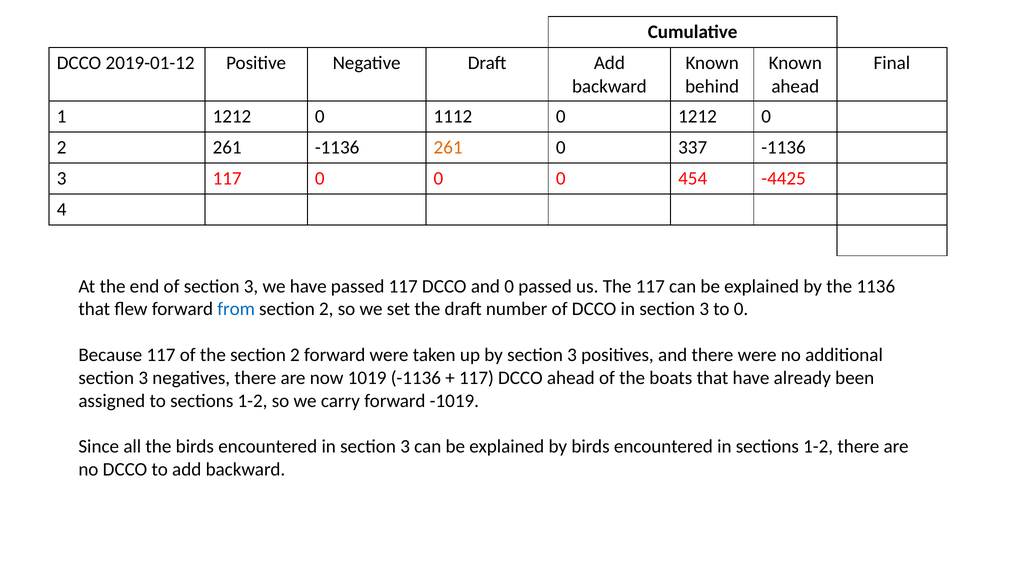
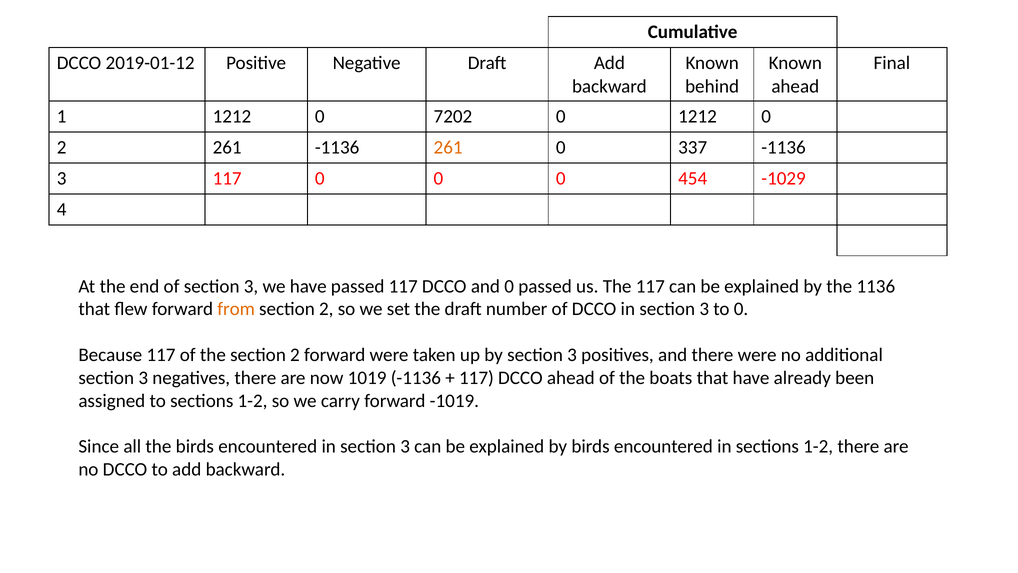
1112: 1112 -> 7202
-4425: -4425 -> -1029
from colour: blue -> orange
